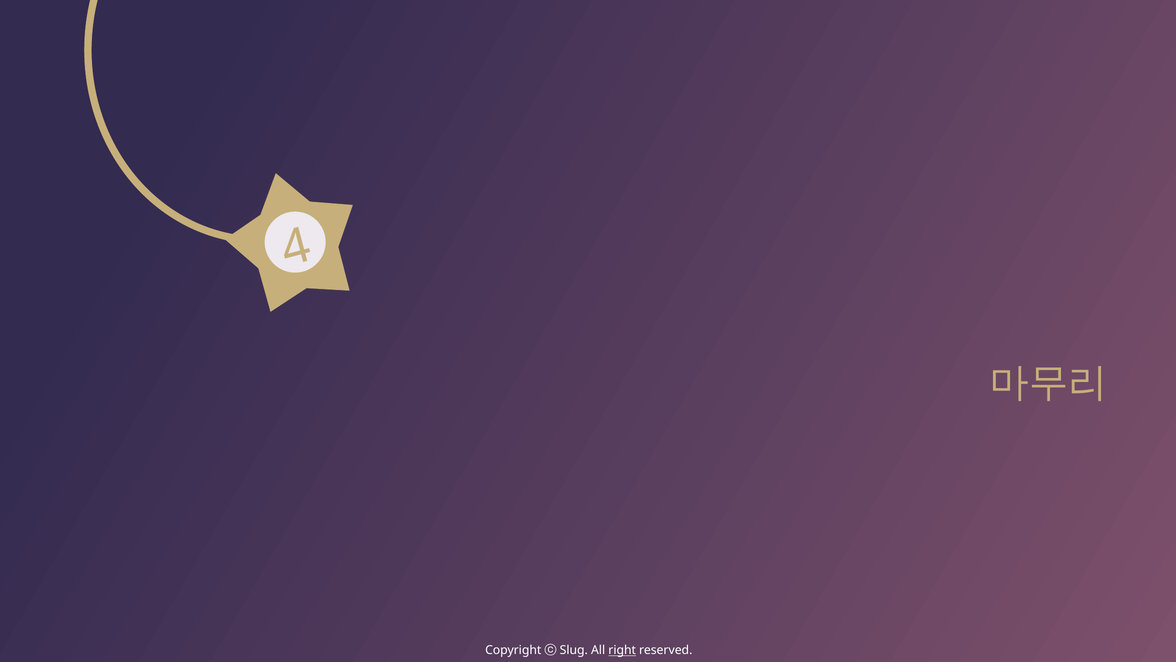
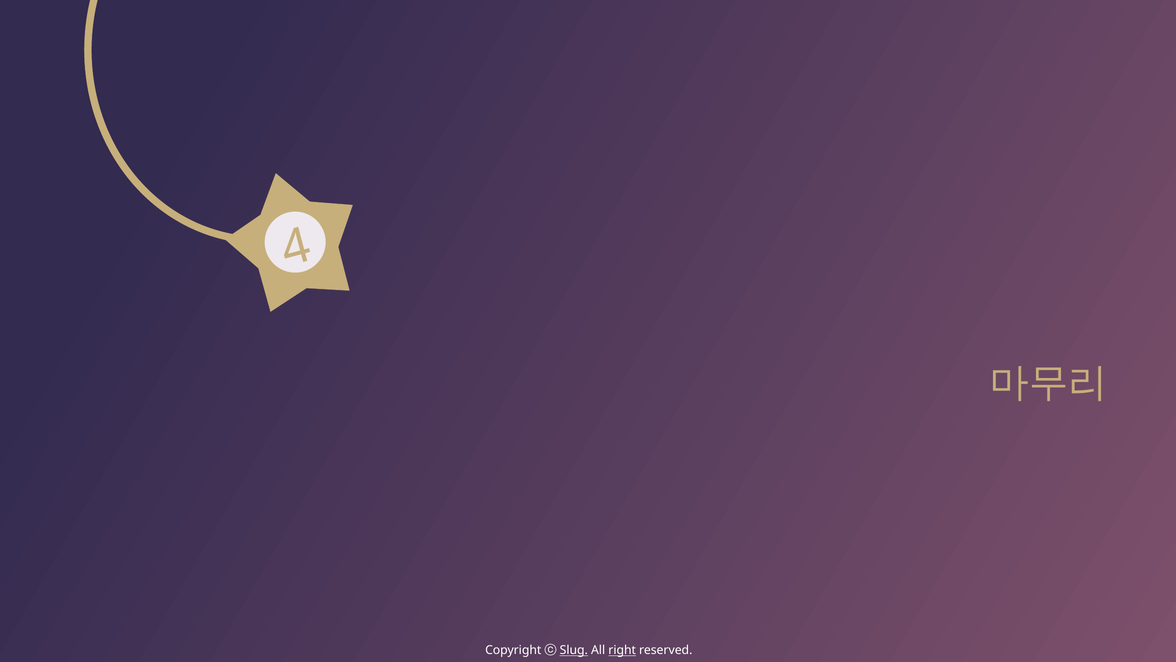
Slug underline: none -> present
